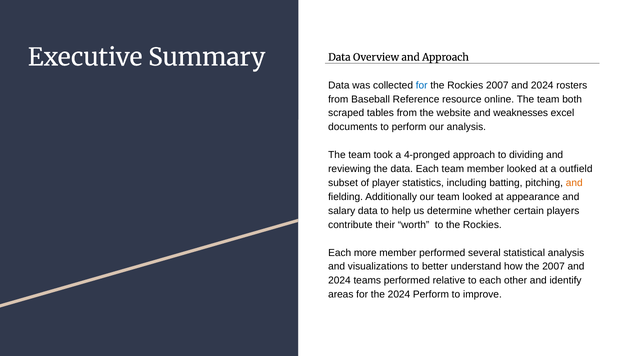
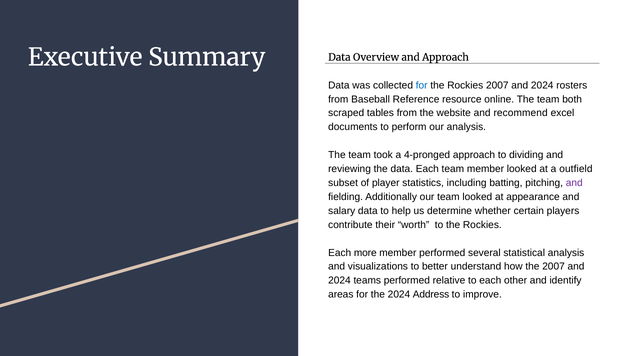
weaknesses: weaknesses -> recommend
and at (574, 183) colour: orange -> purple
2024 Perform: Perform -> Address
